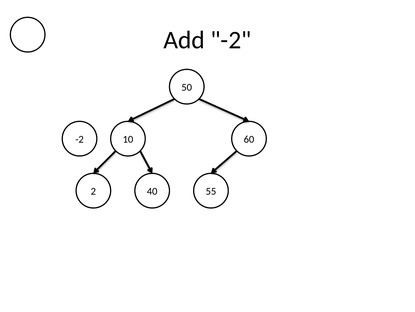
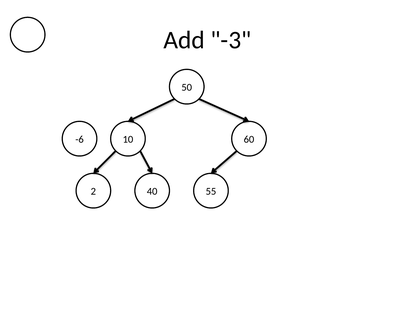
Add -2: -2 -> -3
-2 at (80, 139): -2 -> -6
